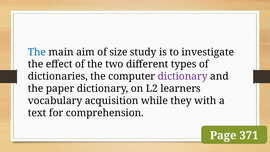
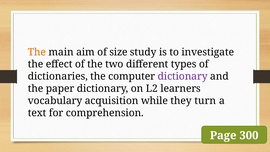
The at (37, 52) colour: blue -> orange
with: with -> turn
371: 371 -> 300
